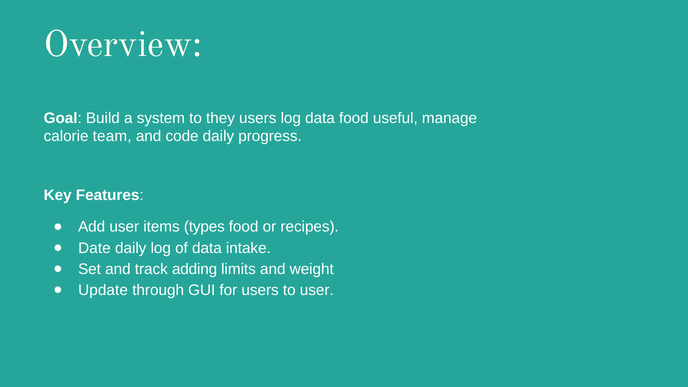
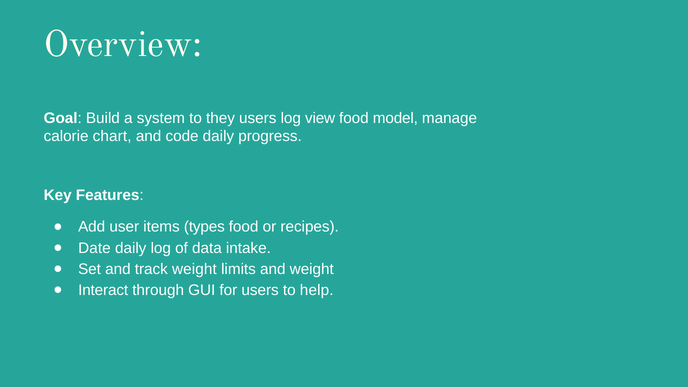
log data: data -> view
useful: useful -> model
team: team -> chart
track adding: adding -> weight
Update: Update -> Interact
to user: user -> help
